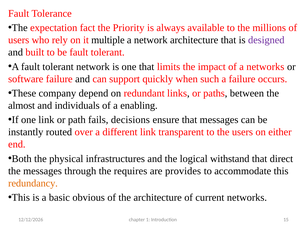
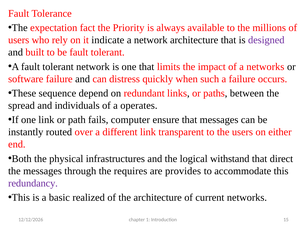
multiple: multiple -> indicate
support: support -> distress
company: company -> sequence
almost: almost -> spread
enabling: enabling -> operates
decisions: decisions -> computer
redundancy colour: orange -> purple
obvious: obvious -> realized
